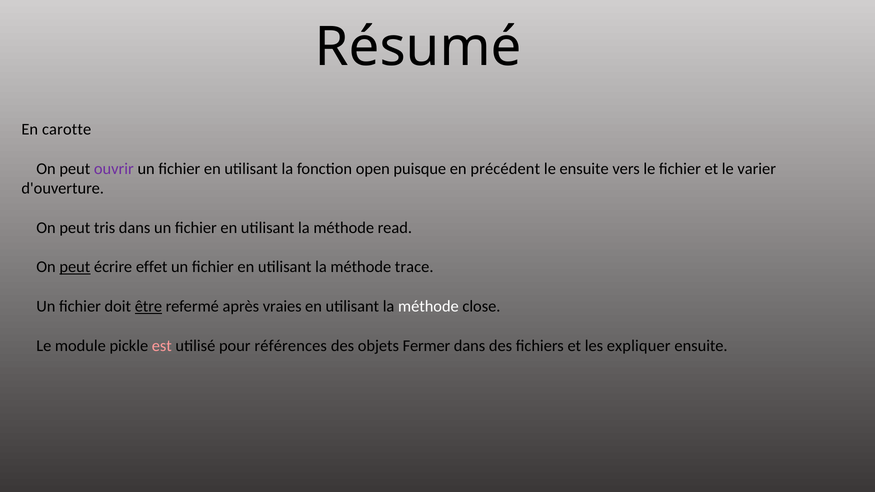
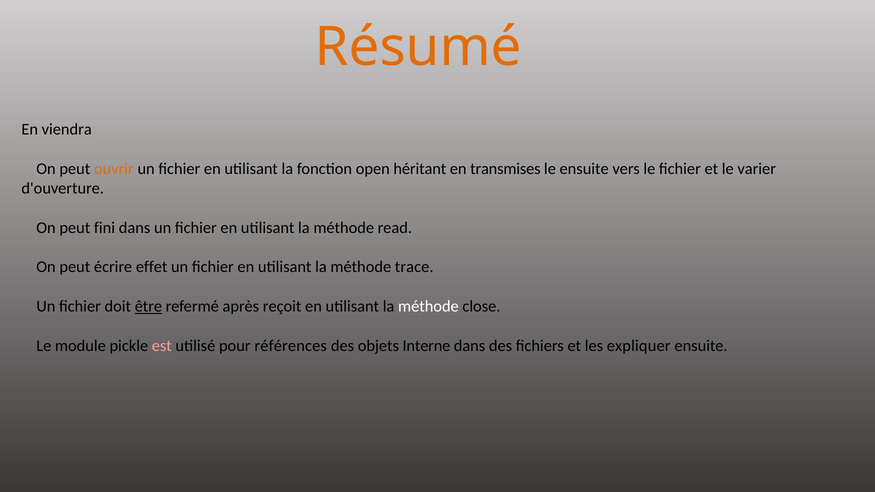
Résumé colour: black -> orange
carotte: carotte -> viendra
ouvrir colour: purple -> orange
puisque: puisque -> héritant
précédent: précédent -> transmises
tris: tris -> fini
peut at (75, 267) underline: present -> none
vraies: vraies -> reçoit
Fermer: Fermer -> Interne
